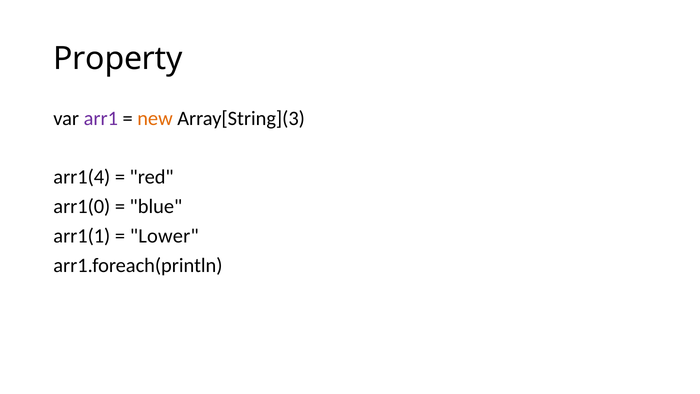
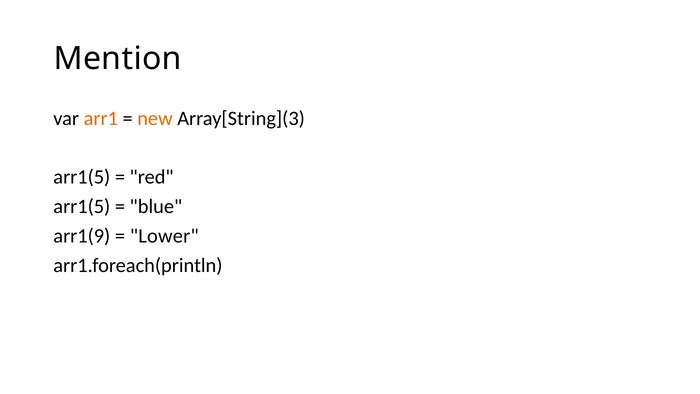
Property: Property -> Mention
arr1 colour: purple -> orange
arr1(4 at (82, 177): arr1(4 -> arr1(5
arr1(0 at (82, 206): arr1(0 -> arr1(5
arr1(1: arr1(1 -> arr1(9
